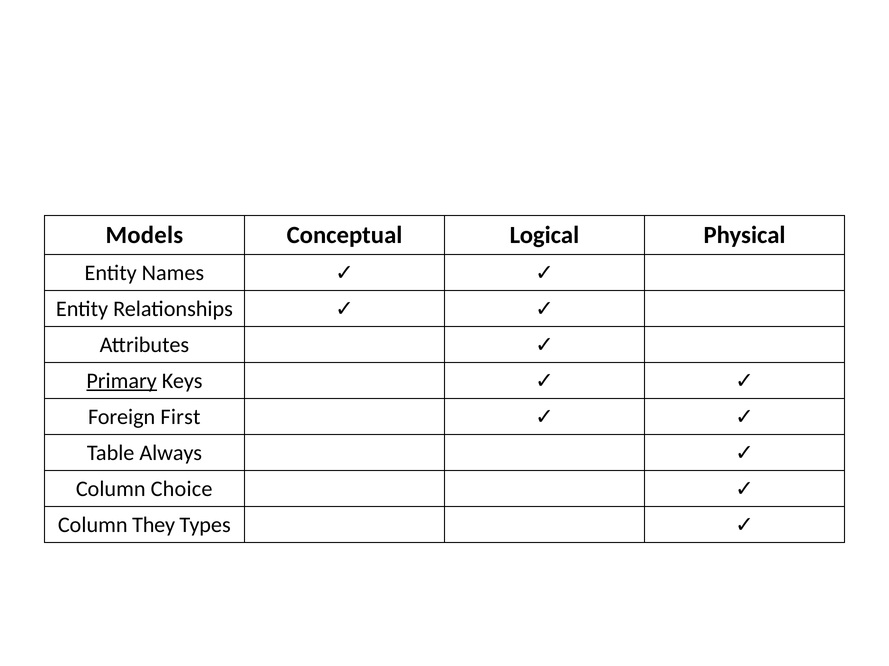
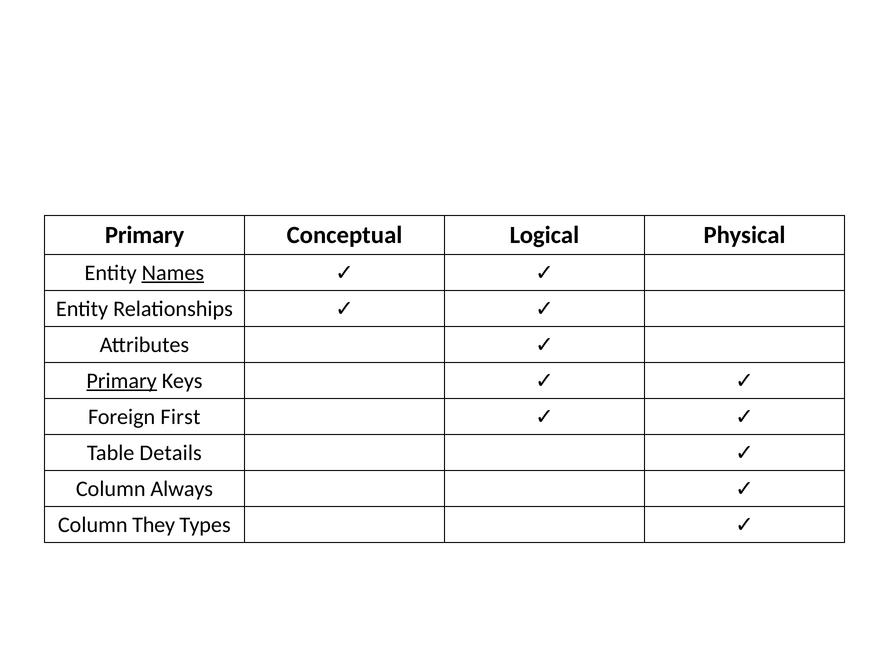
Models at (144, 235): Models -> Primary
Names underline: none -> present
Always: Always -> Details
Choice: Choice -> Always
